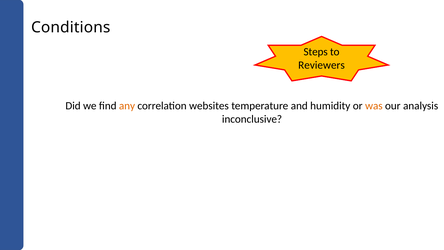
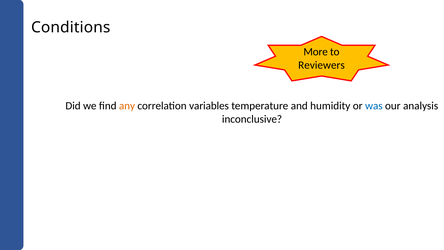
Steps: Steps -> More
websites: websites -> variables
was colour: orange -> blue
